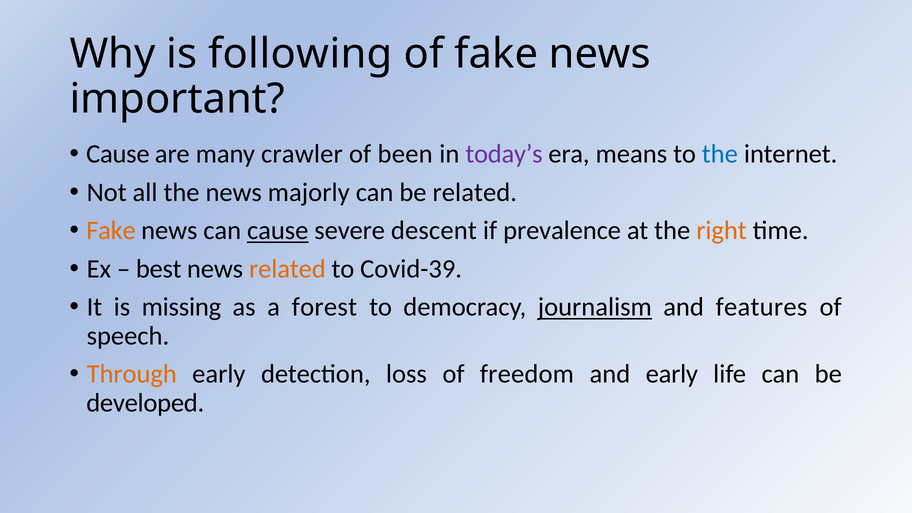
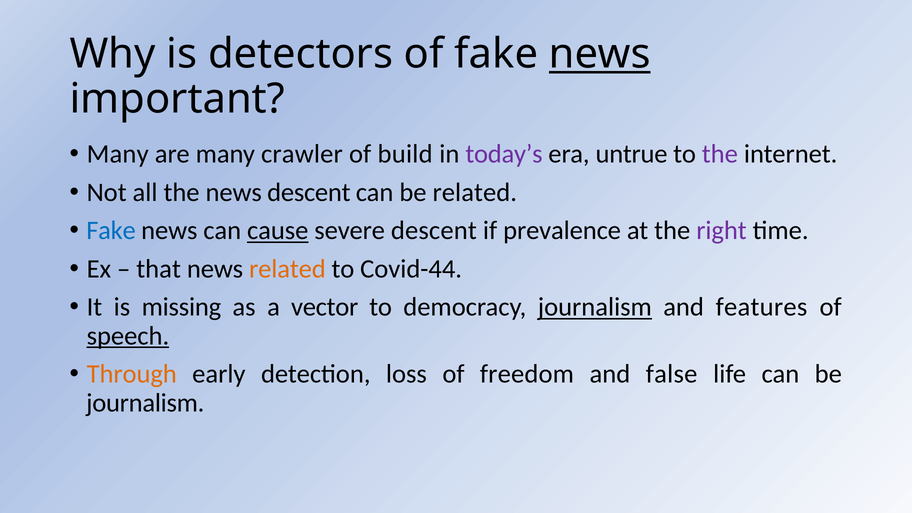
following: following -> detectors
news at (600, 54) underline: none -> present
Cause at (118, 154): Cause -> Many
been: been -> build
means: means -> untrue
the at (720, 154) colour: blue -> purple
news majorly: majorly -> descent
Fake at (111, 231) colour: orange -> blue
right colour: orange -> purple
best: best -> that
Covid-39: Covid-39 -> Covid-44
forest: forest -> vector
speech underline: none -> present
and early: early -> false
developed at (145, 403): developed -> journalism
